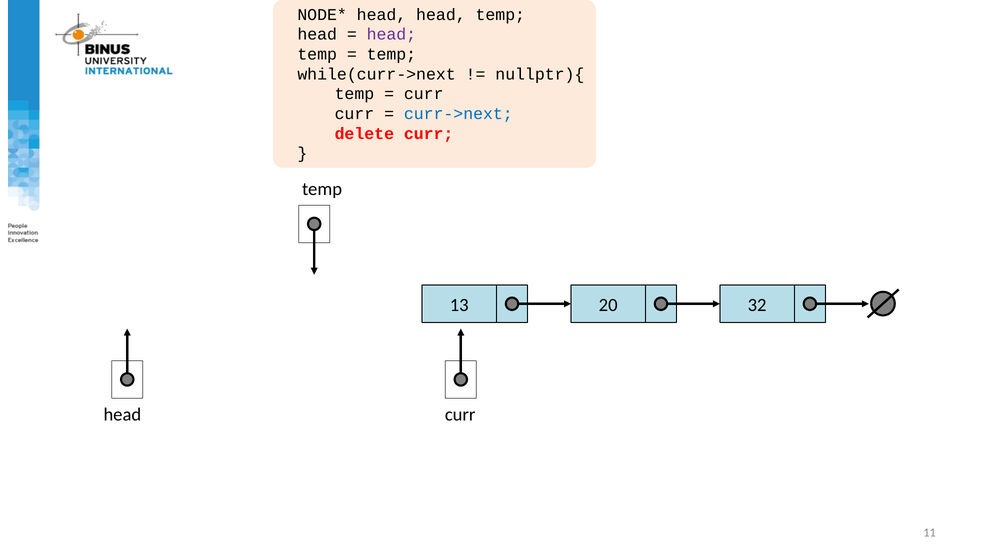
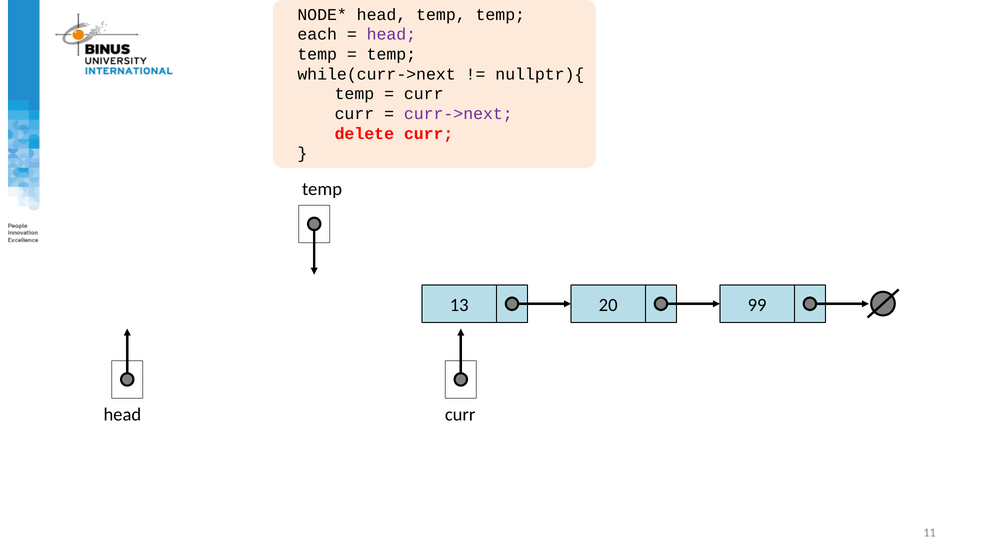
head at (441, 15): head -> temp
head at (317, 35): head -> each
curr->next colour: blue -> purple
32: 32 -> 99
